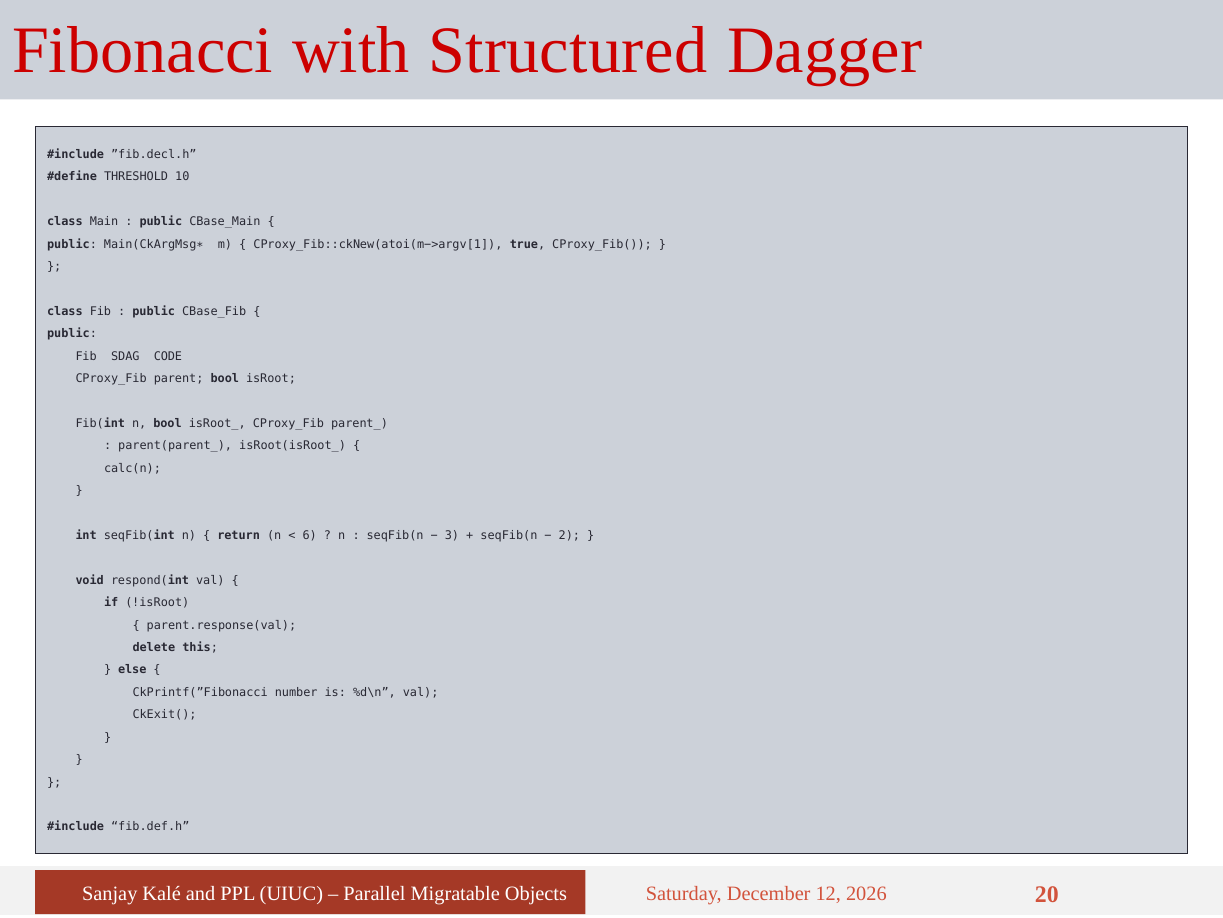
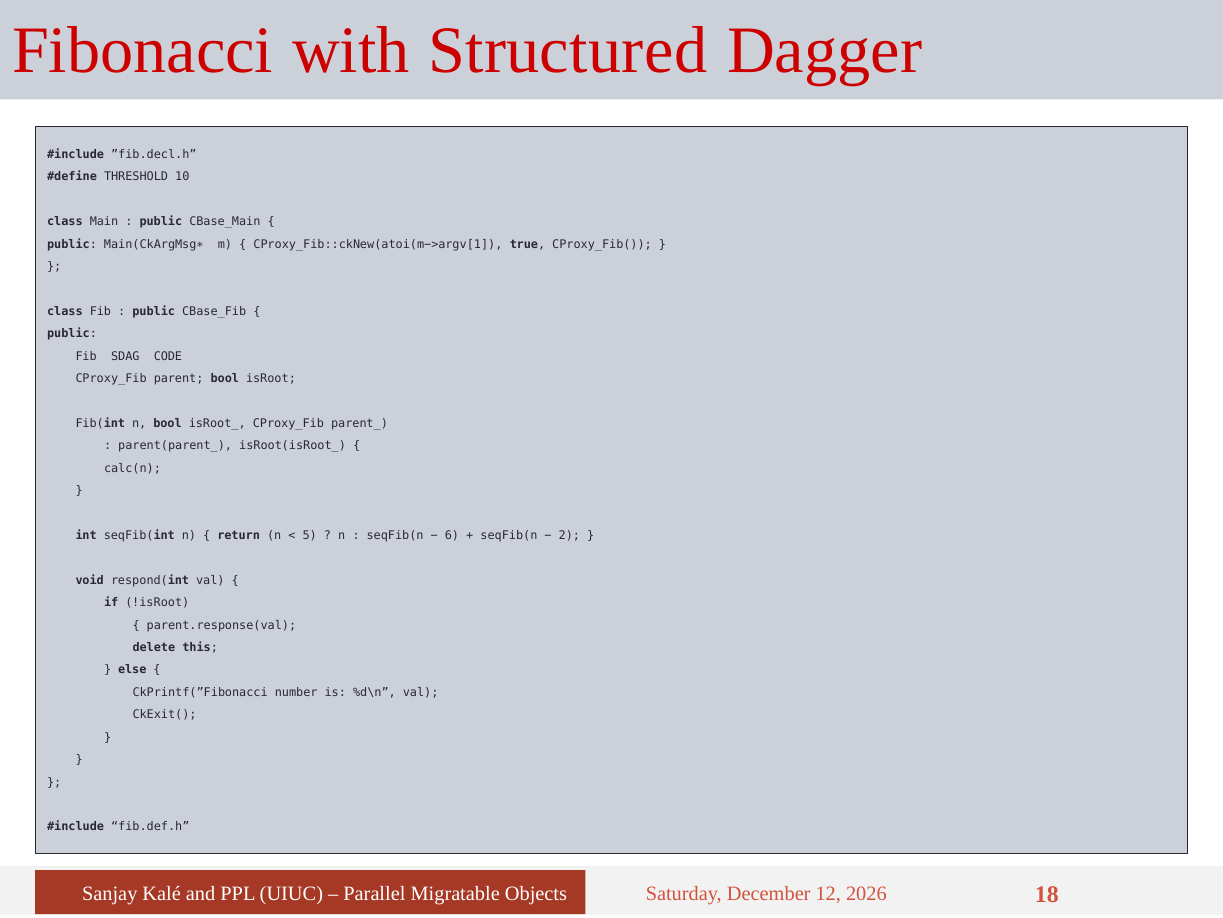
6: 6 -> 5
3: 3 -> 6
20: 20 -> 18
